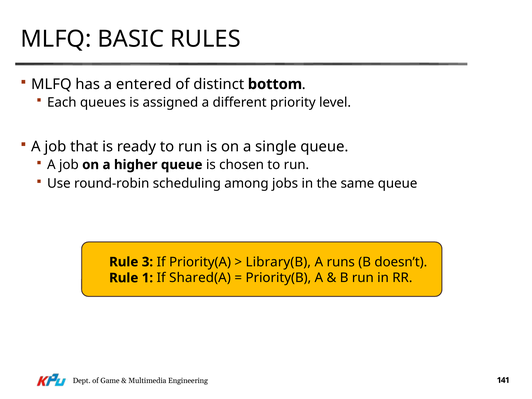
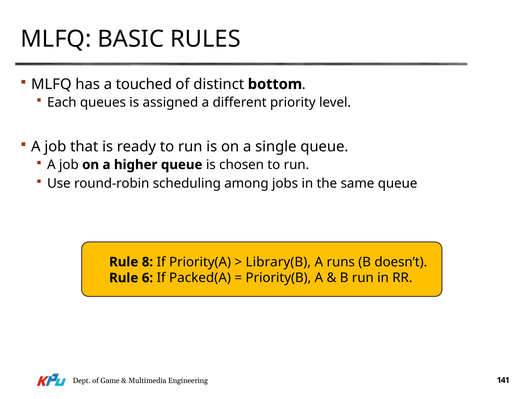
entered: entered -> touched
3: 3 -> 8
1: 1 -> 6
Shared(A: Shared(A -> Packed(A
